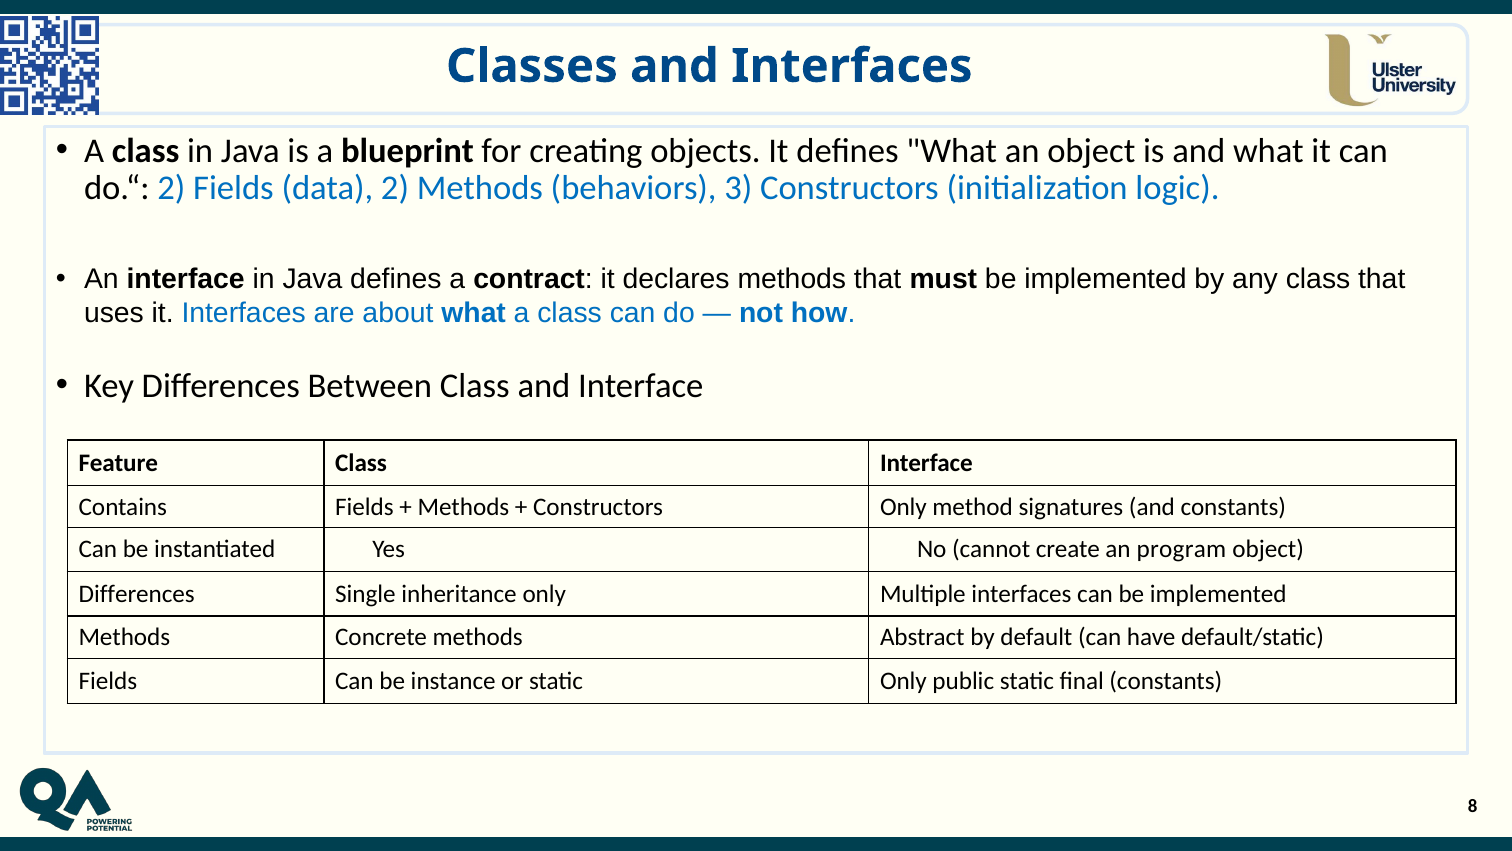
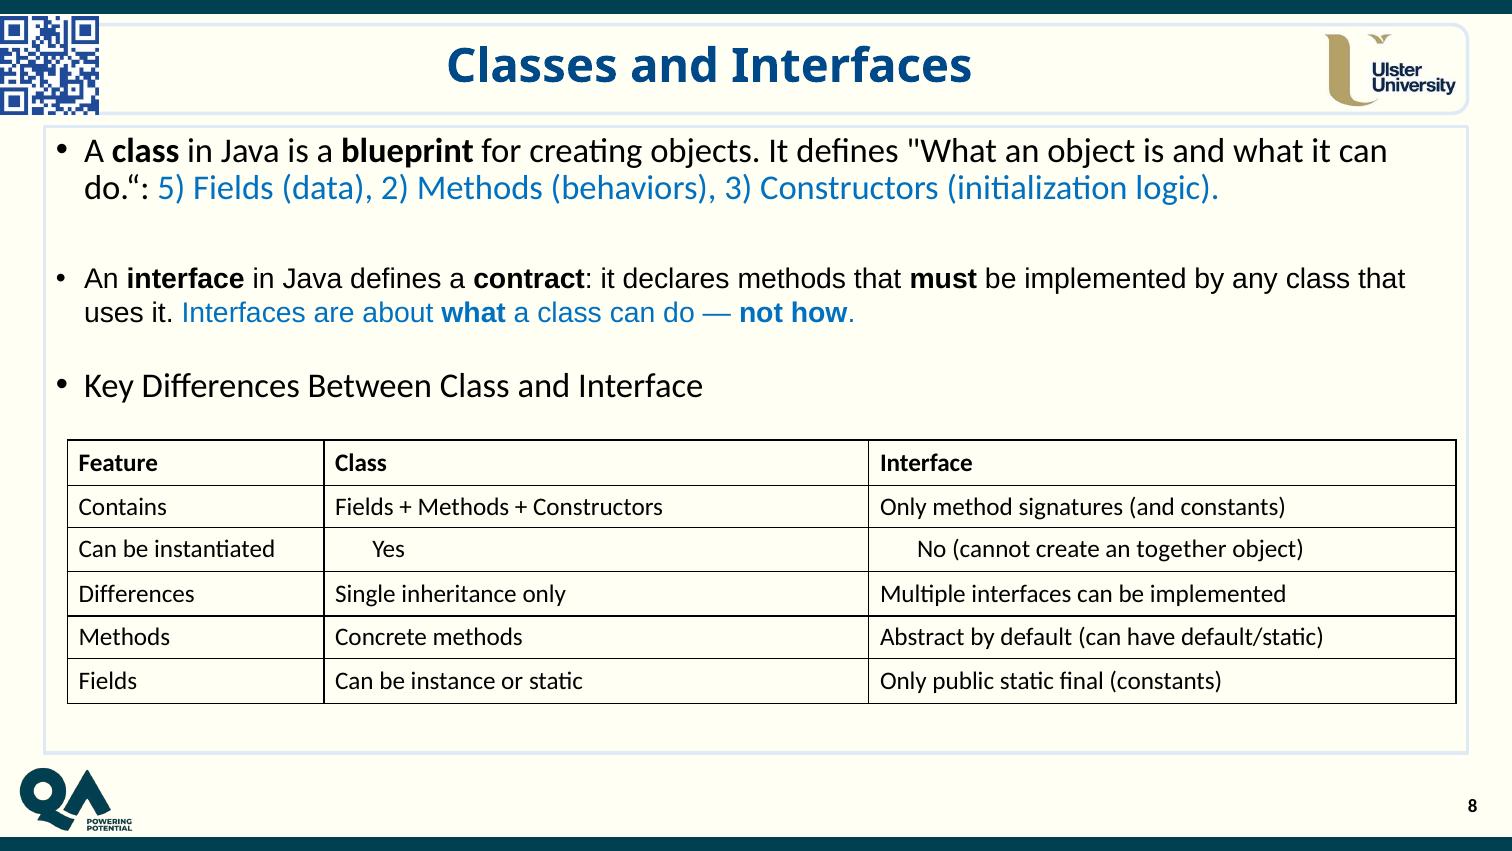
do.“ 2: 2 -> 5
program: program -> together
